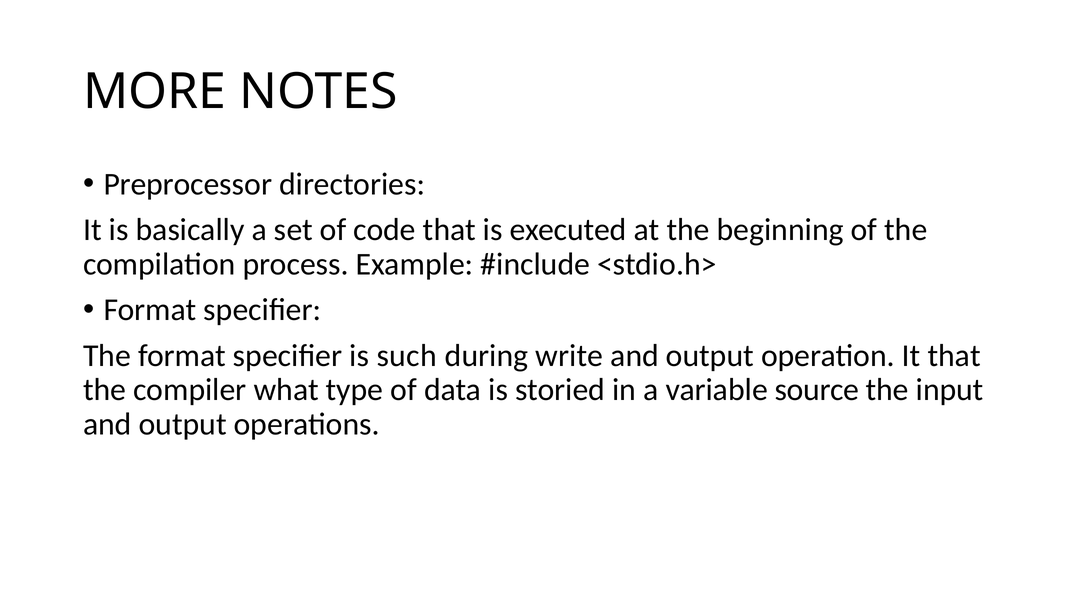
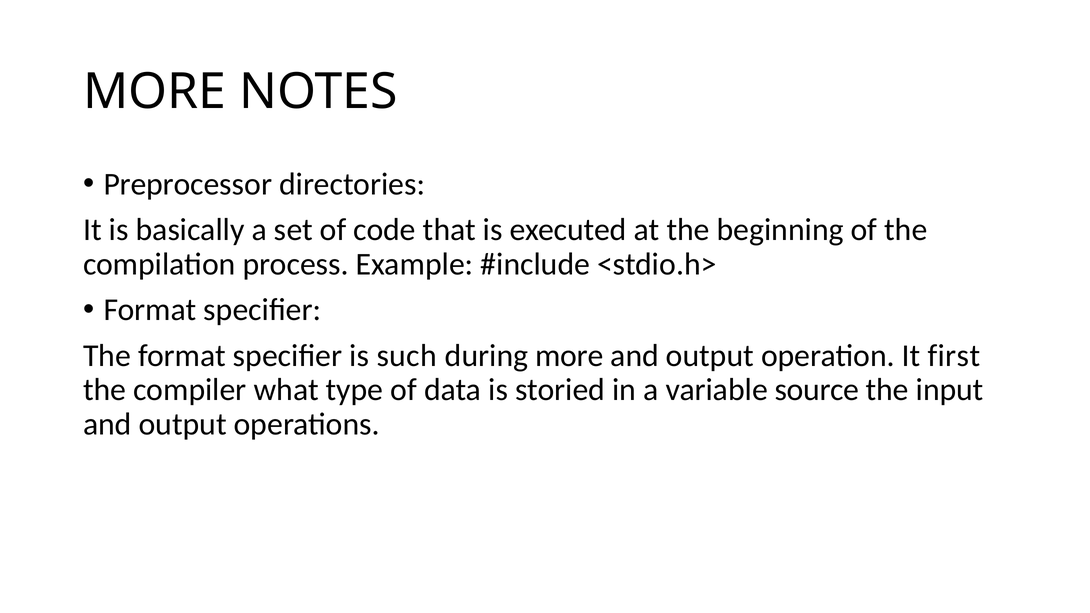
during write: write -> more
It that: that -> first
